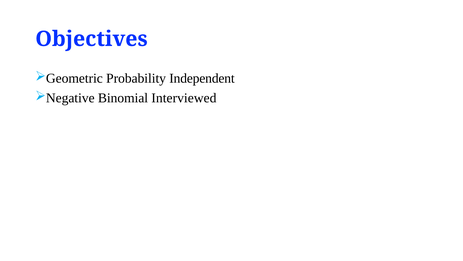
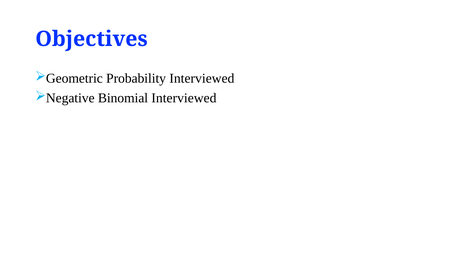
Probability Independent: Independent -> Interviewed
